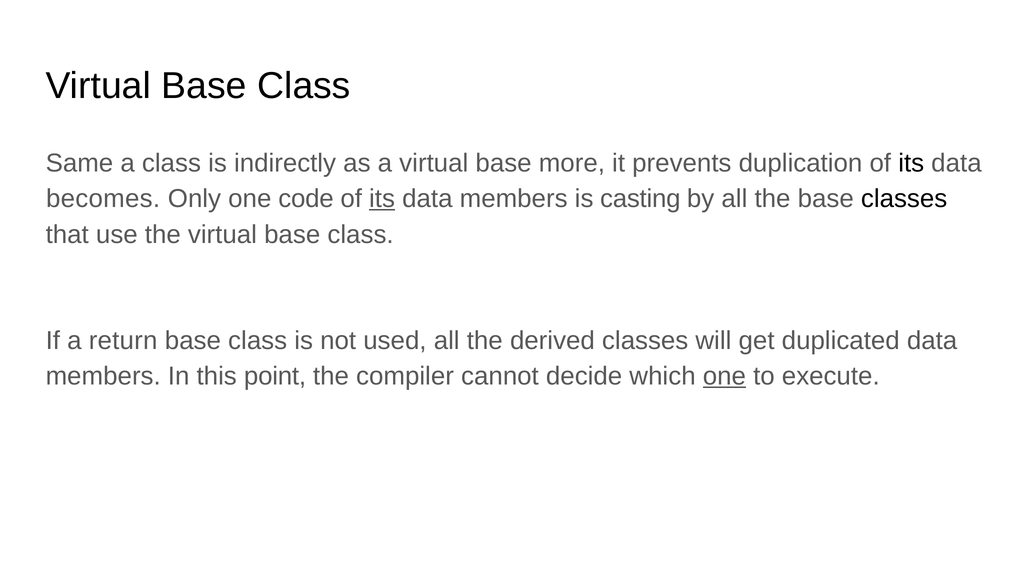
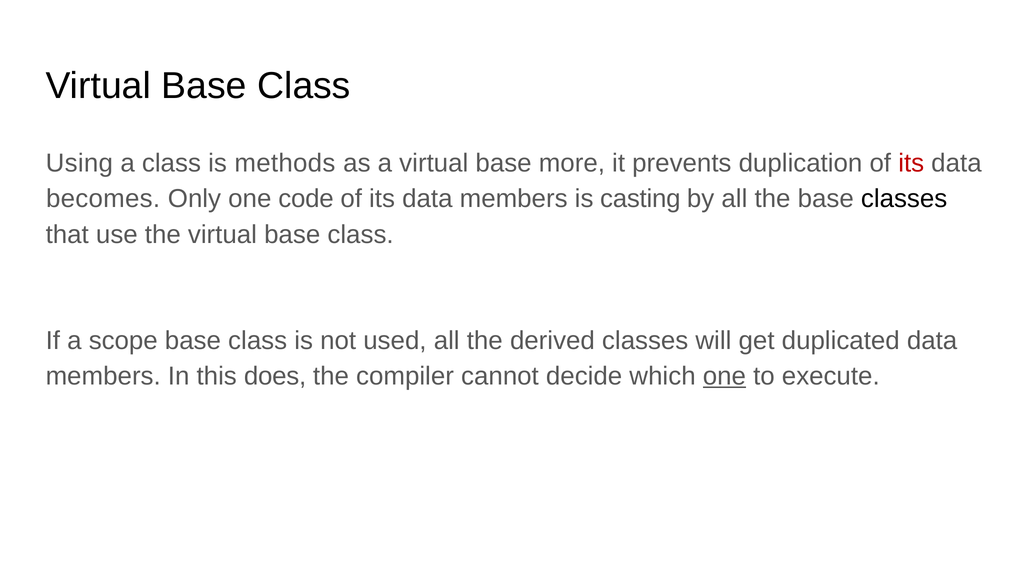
Same: Same -> Using
indirectly: indirectly -> methods
its at (911, 163) colour: black -> red
its at (382, 199) underline: present -> none
return: return -> scope
point: point -> does
